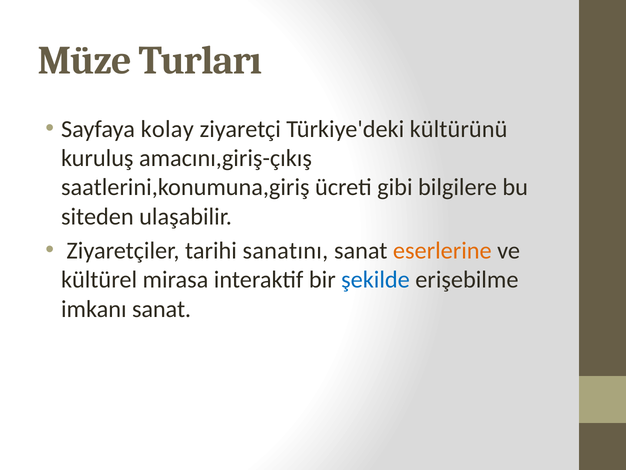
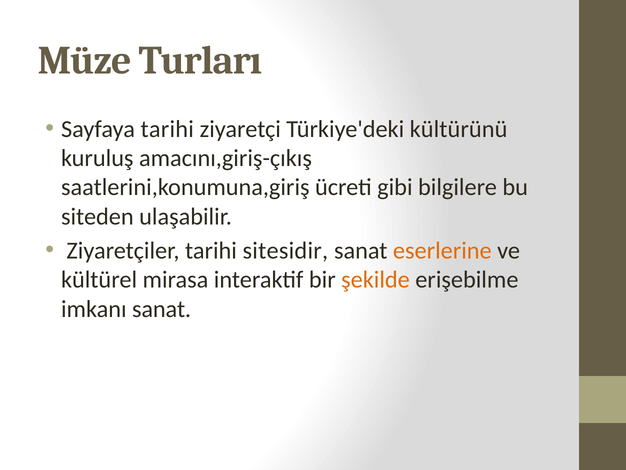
Sayfaya kolay: kolay -> tarihi
sanatını: sanatını -> sitesidir
şekilde colour: blue -> orange
